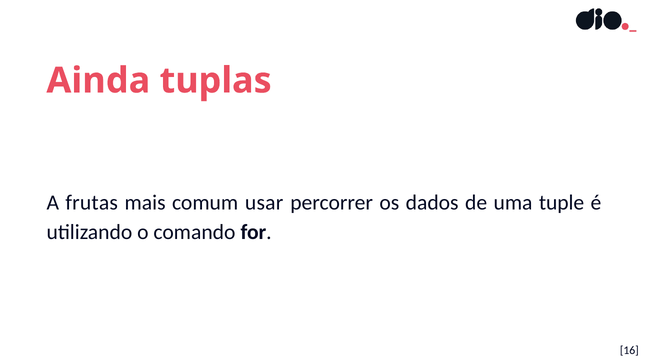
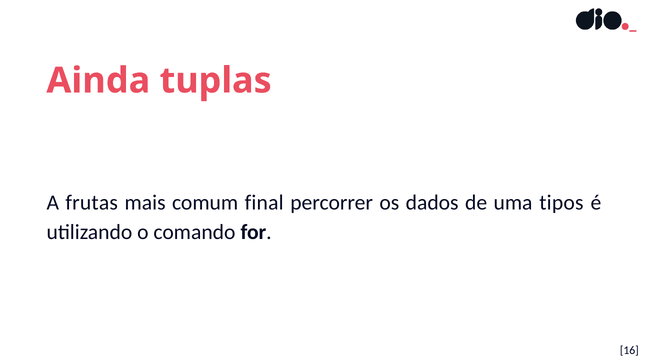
usar: usar -> final
tuple: tuple -> tipos
